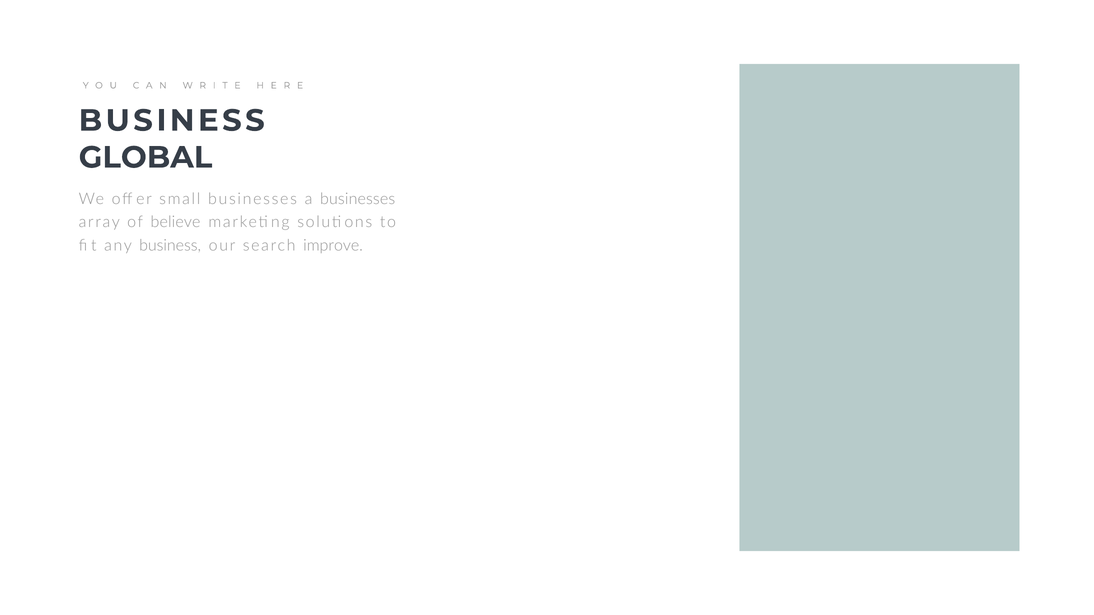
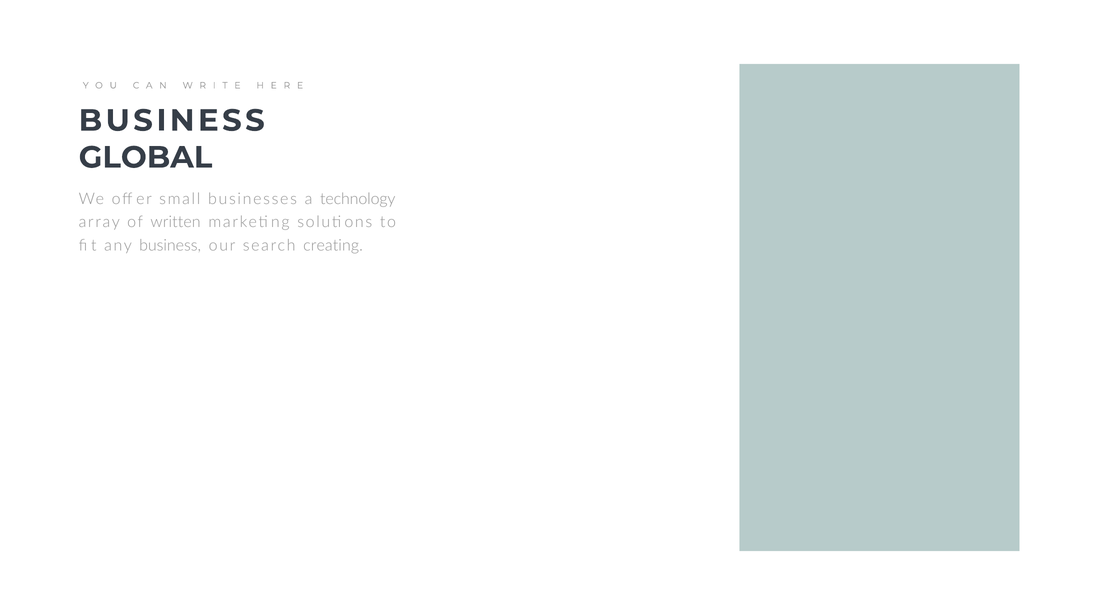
a businesses: businesses -> technology
believe: believe -> written
improve: improve -> creating
